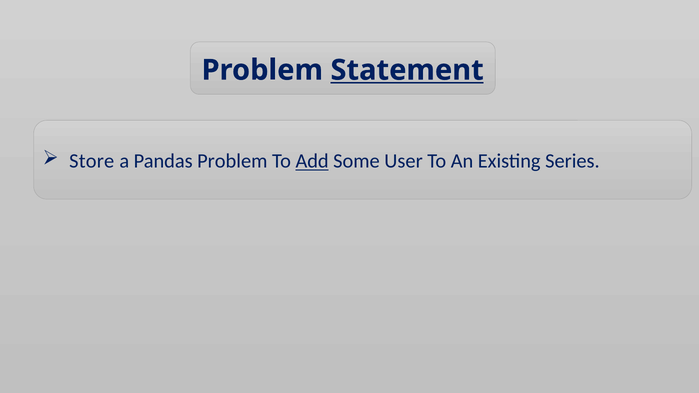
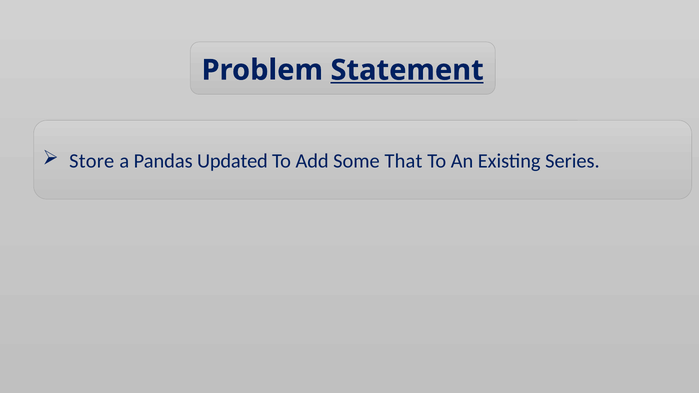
Pandas Problem: Problem -> Updated
Add underline: present -> none
User: User -> That
